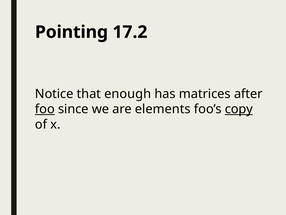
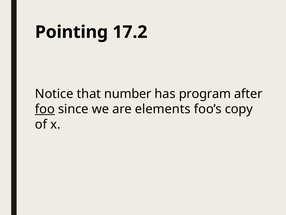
enough: enough -> number
matrices: matrices -> program
copy underline: present -> none
